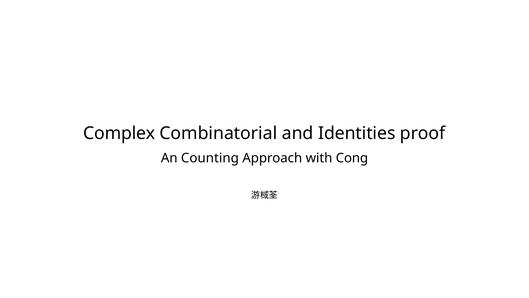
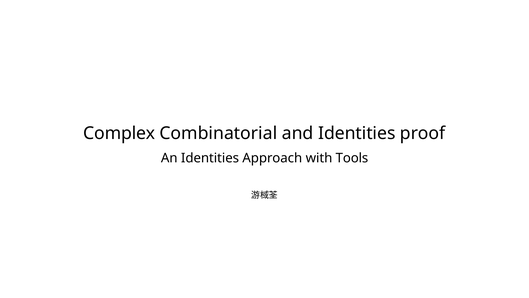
An Counting: Counting -> Identities
Cong: Cong -> Tools
